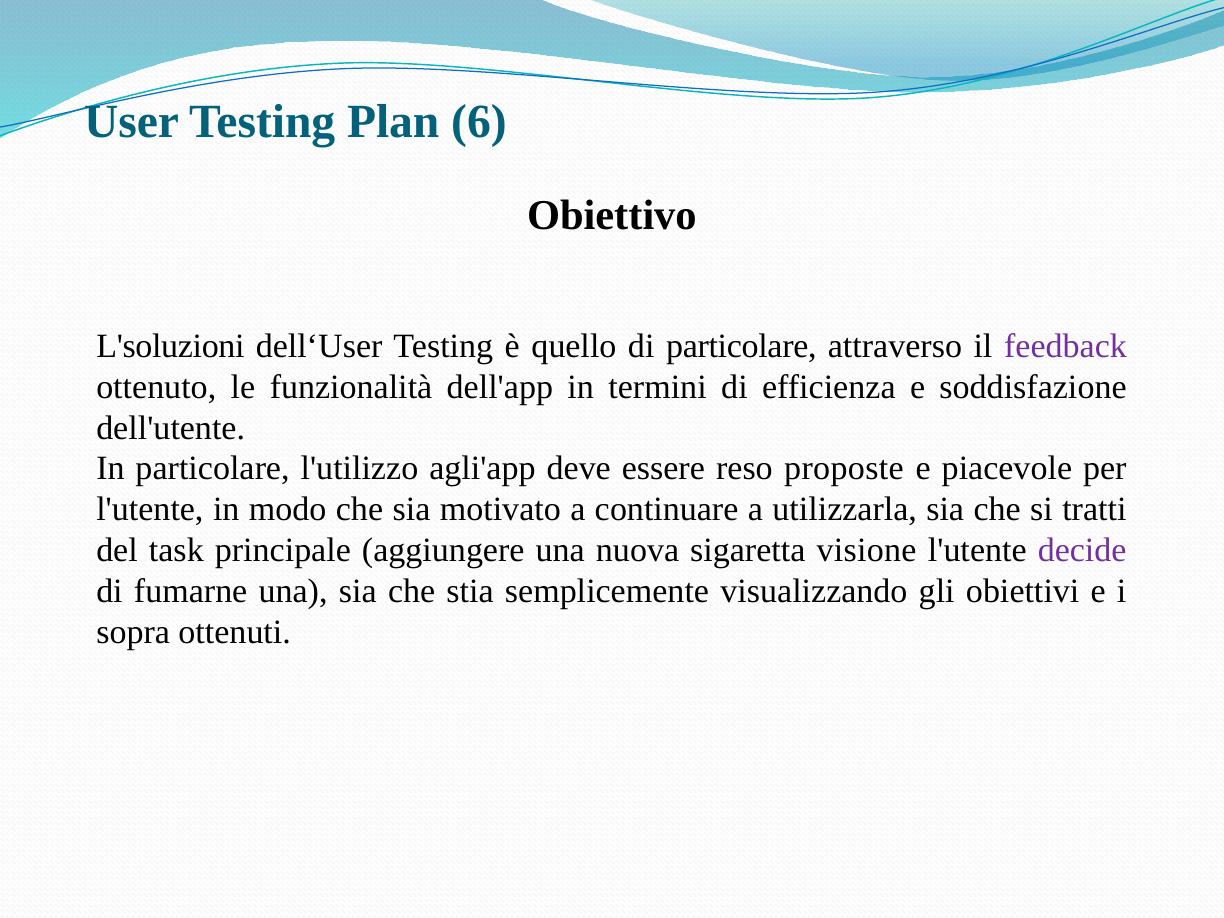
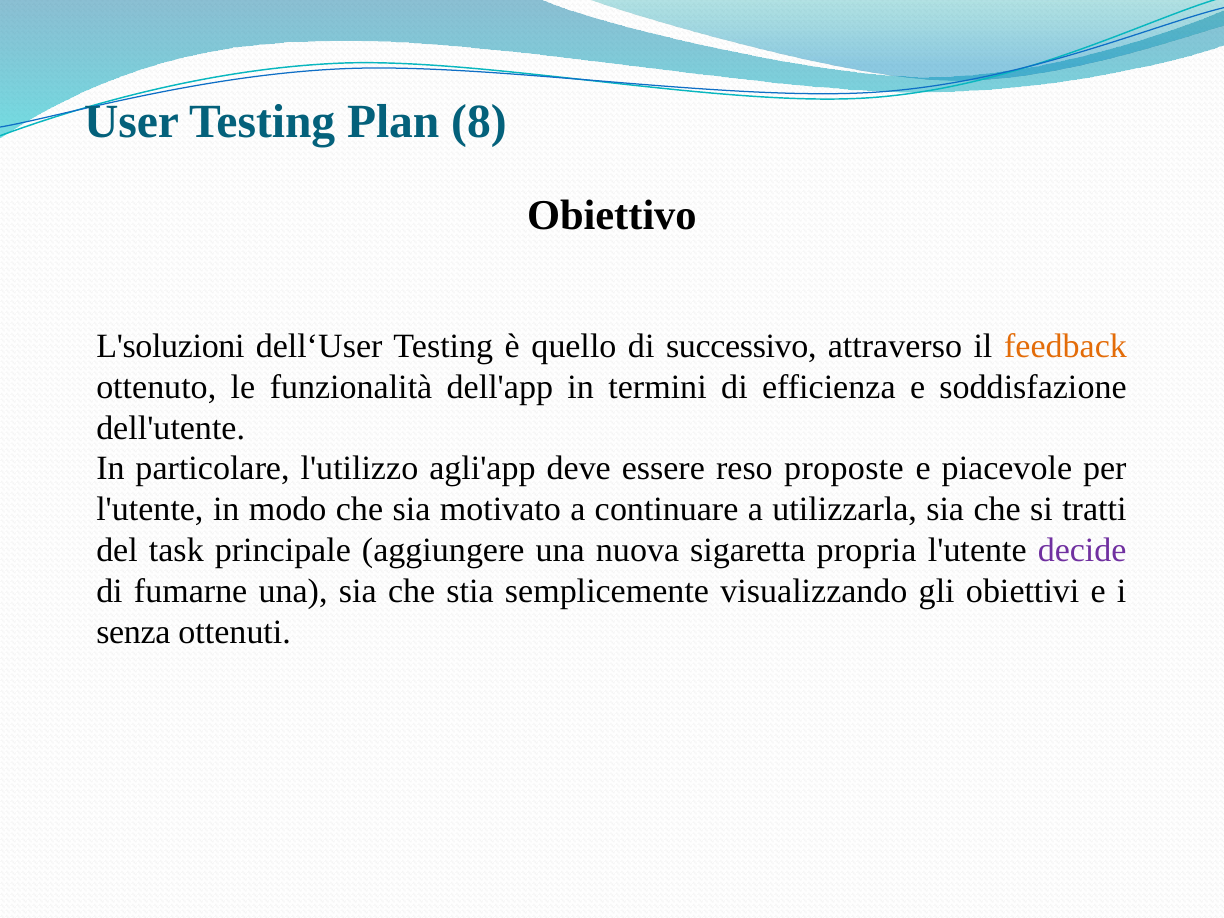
6: 6 -> 8
di particolare: particolare -> successivo
feedback colour: purple -> orange
visione: visione -> propria
sopra: sopra -> senza
